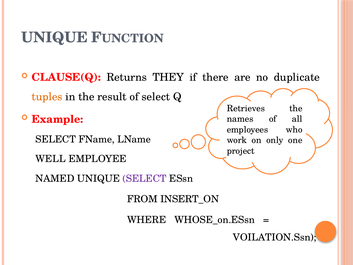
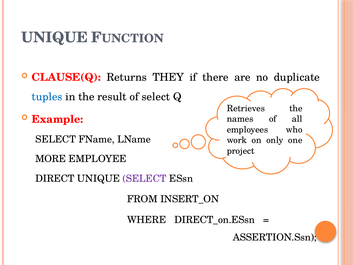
tuples colour: orange -> blue
WELL: WELL -> MORE
NAMED: NAMED -> DIRECT
WHOSE_on.ESsn: WHOSE_on.ESsn -> DIRECT_on.ESsn
VOILATION.Ssn: VOILATION.Ssn -> ASSERTION.Ssn
